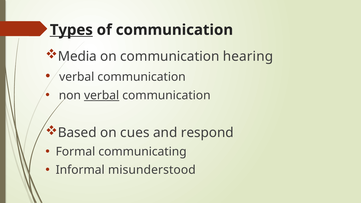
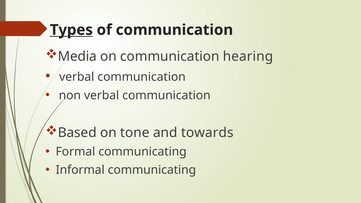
verbal at (102, 95) underline: present -> none
cues: cues -> tone
respond: respond -> towards
Informal misunderstood: misunderstood -> communicating
